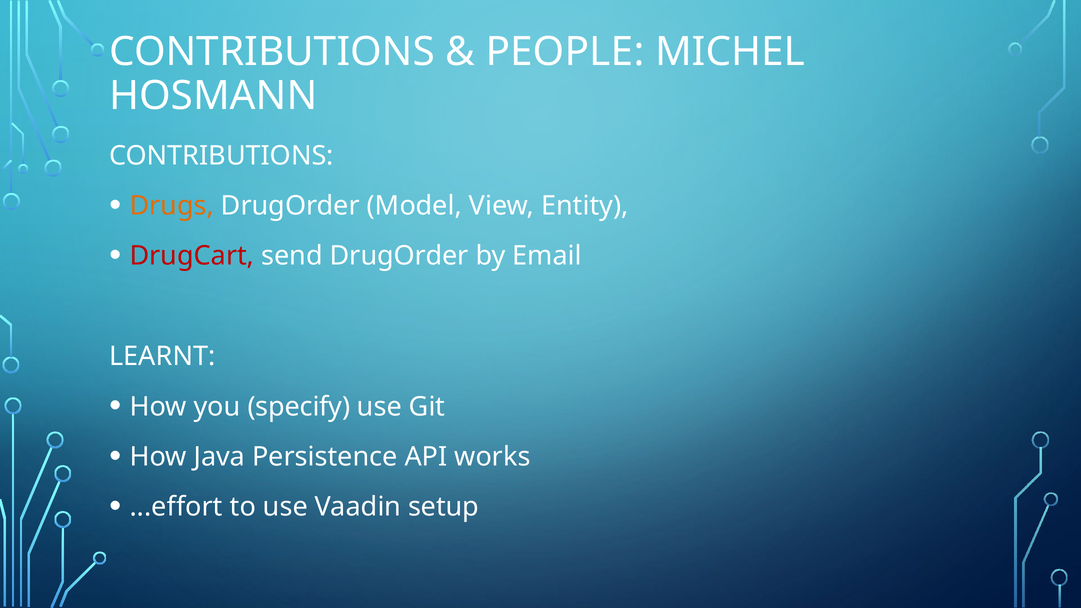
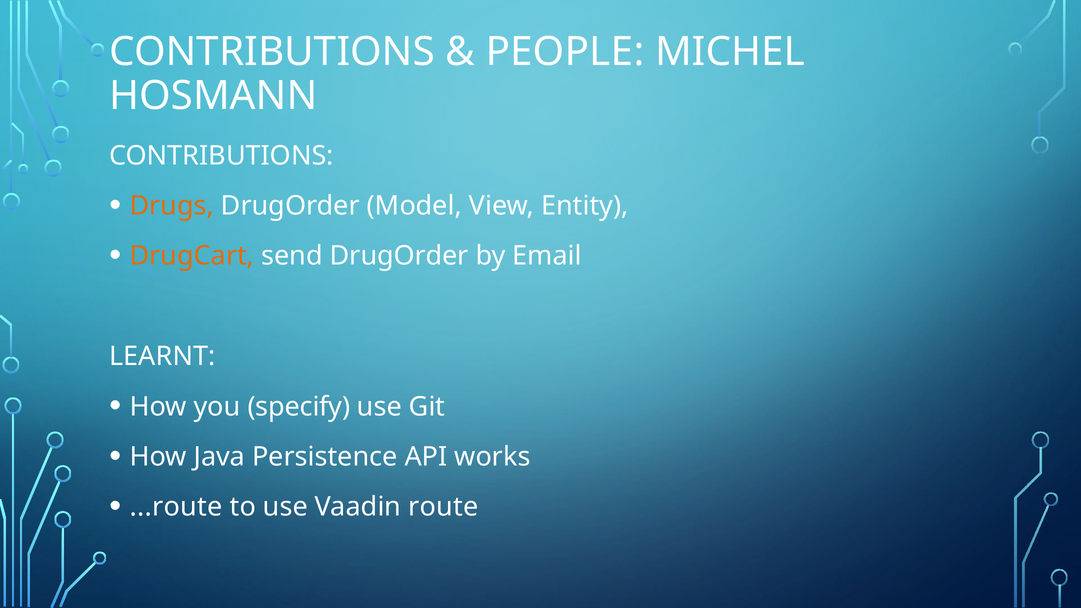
DrugCart colour: red -> orange
...effort: ...effort -> ...route
setup: setup -> route
